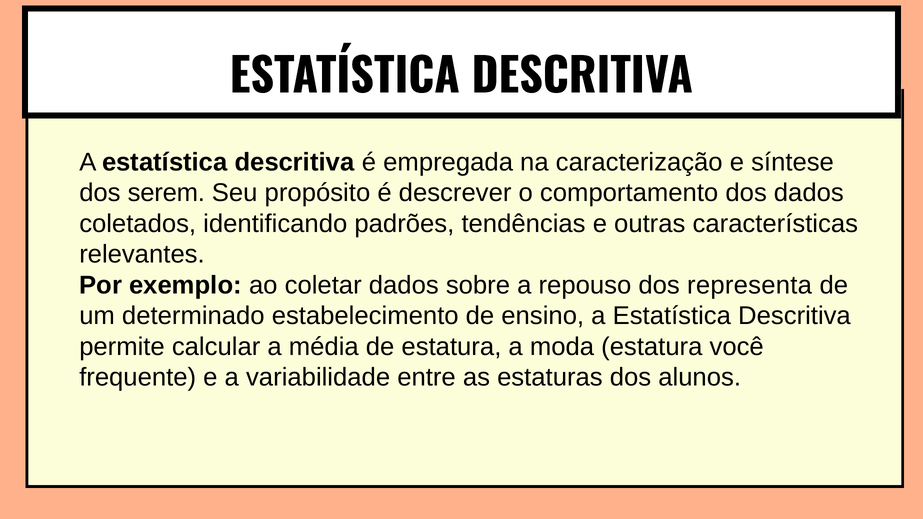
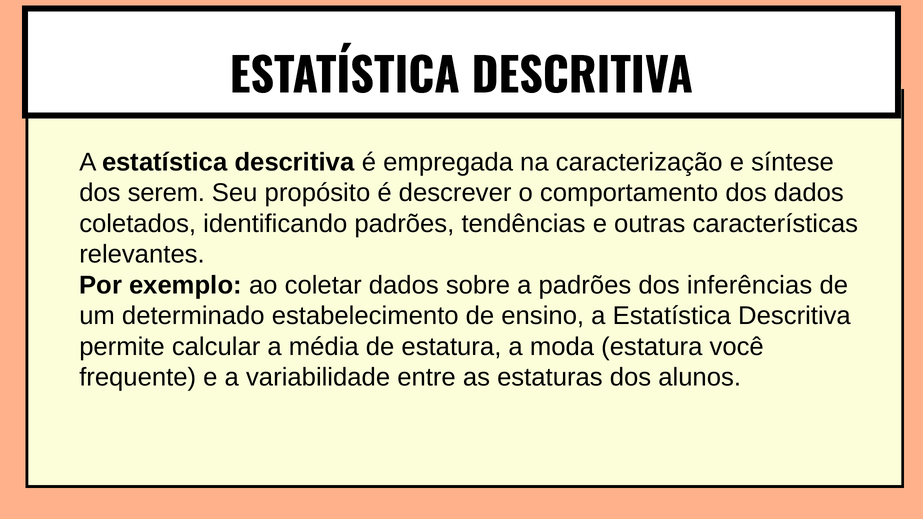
a repouso: repouso -> padrões
representa: representa -> inferências
